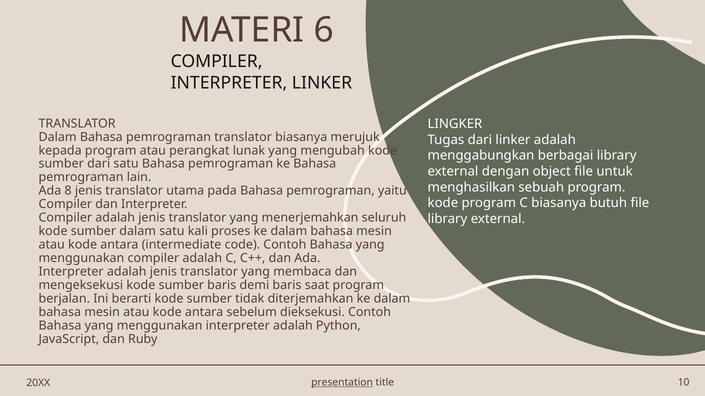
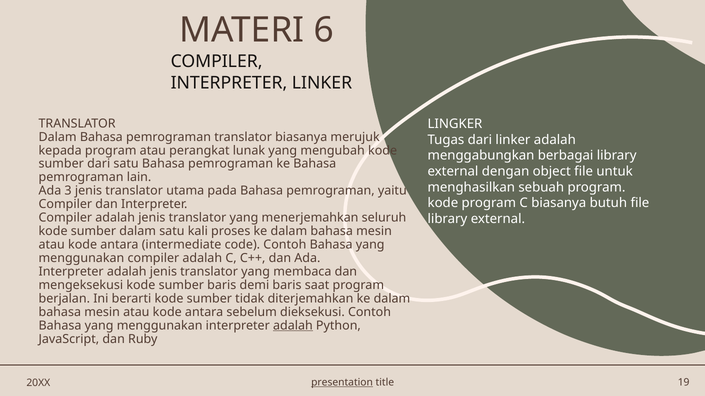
8: 8 -> 3
adalah at (293, 326) underline: none -> present
10: 10 -> 19
